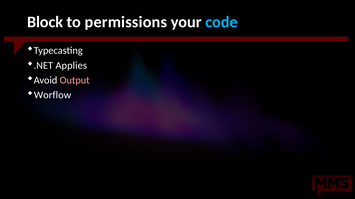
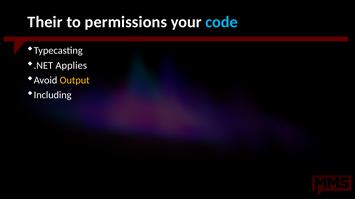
Block: Block -> Their
Output colour: pink -> yellow
Worflow: Worflow -> Including
